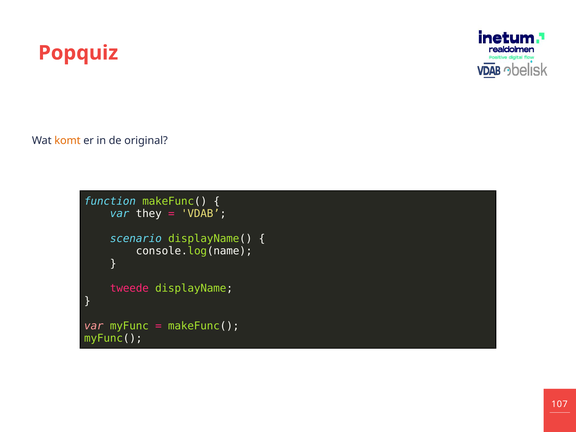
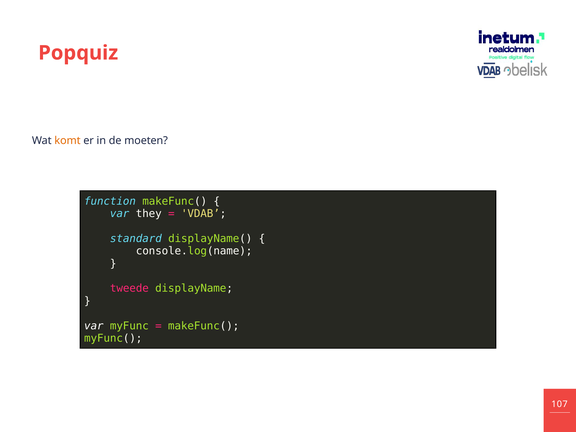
original: original -> moeten
scenario: scenario -> standard
var at (94, 326) colour: pink -> white
